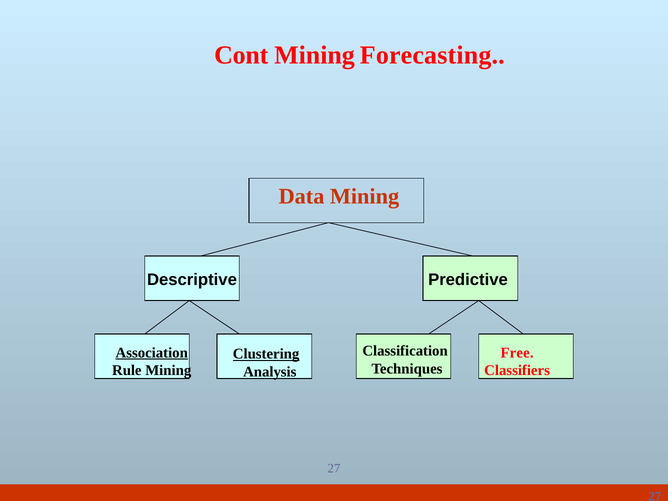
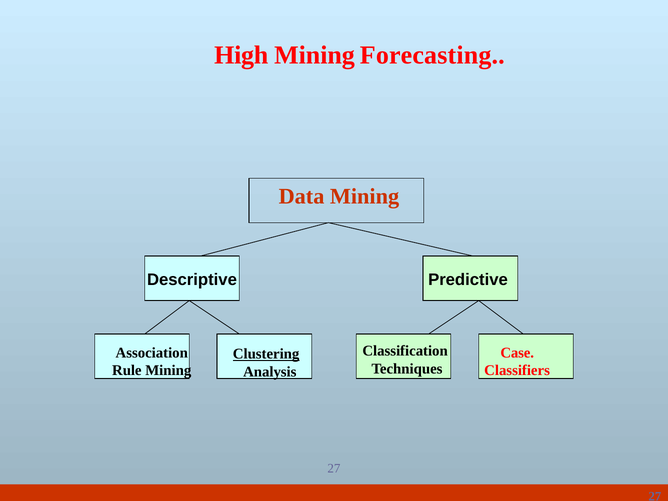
Cont: Cont -> High
Association underline: present -> none
Free: Free -> Case
